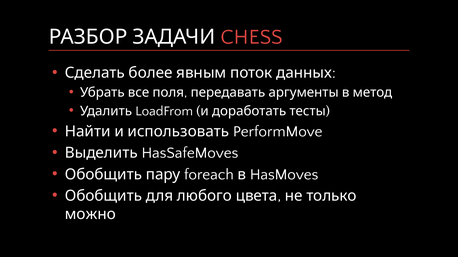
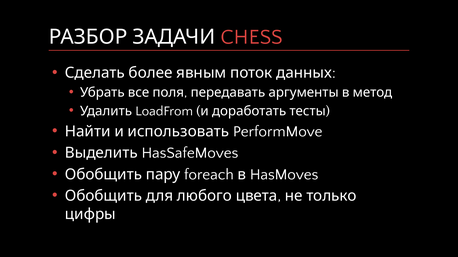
можно: можно -> цифры
